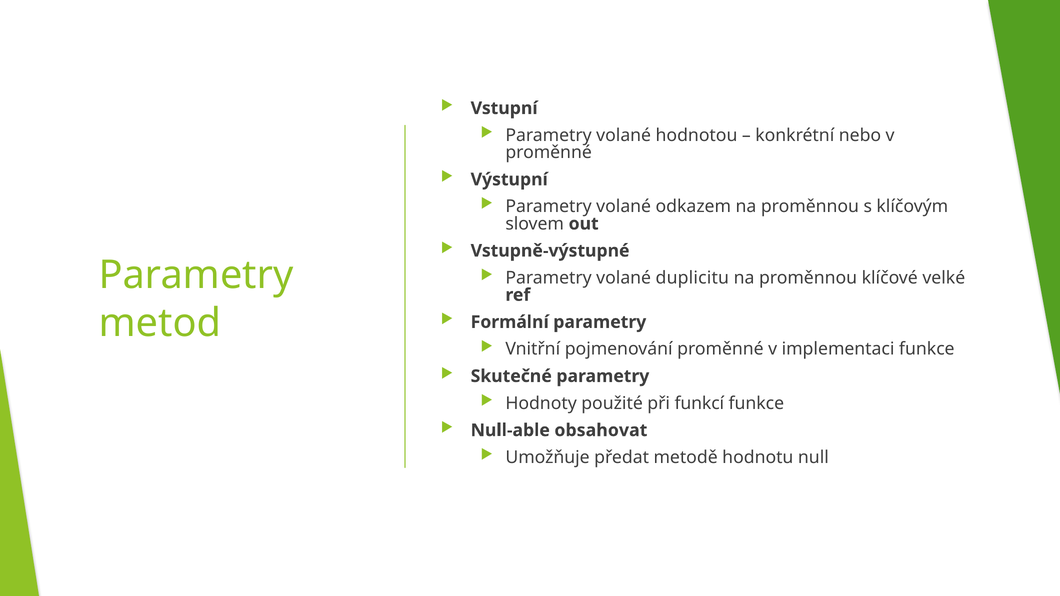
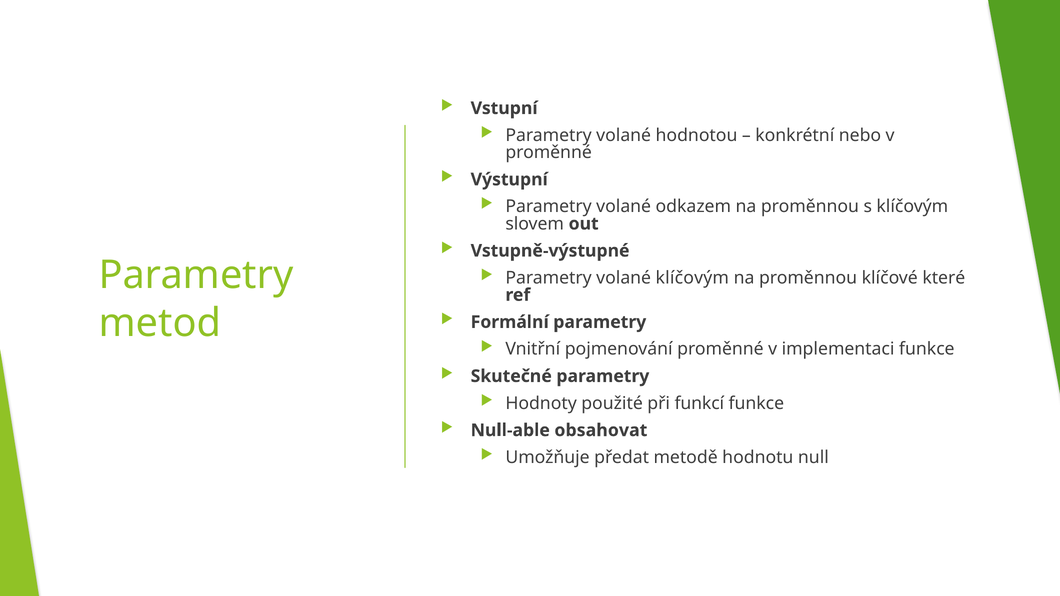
volané duplicitu: duplicitu -> klíčovým
velké: velké -> které
